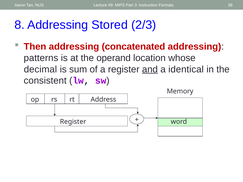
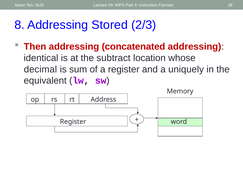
patterns: patterns -> identical
operand: operand -> subtract
and underline: present -> none
identical: identical -> uniquely
consistent: consistent -> equivalent
